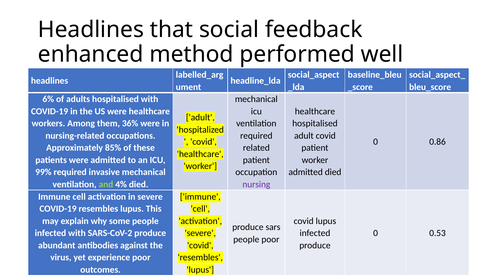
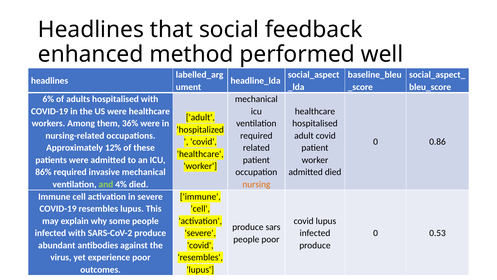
85%: 85% -> 12%
99%: 99% -> 86%
nursing colour: purple -> orange
